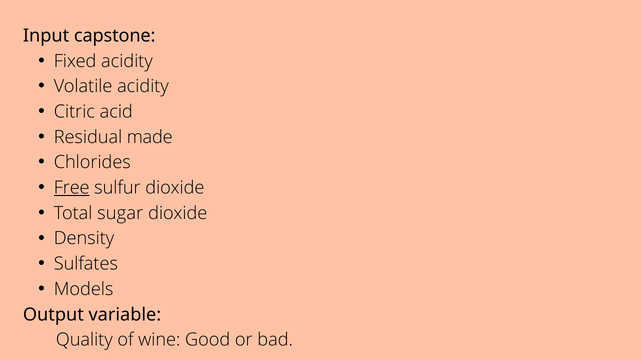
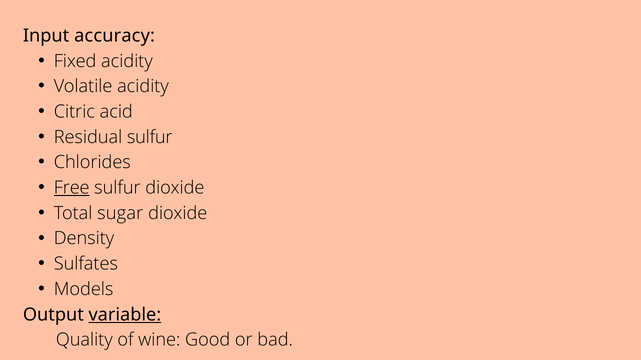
capstone: capstone -> accuracy
Residual made: made -> sulfur
variable underline: none -> present
